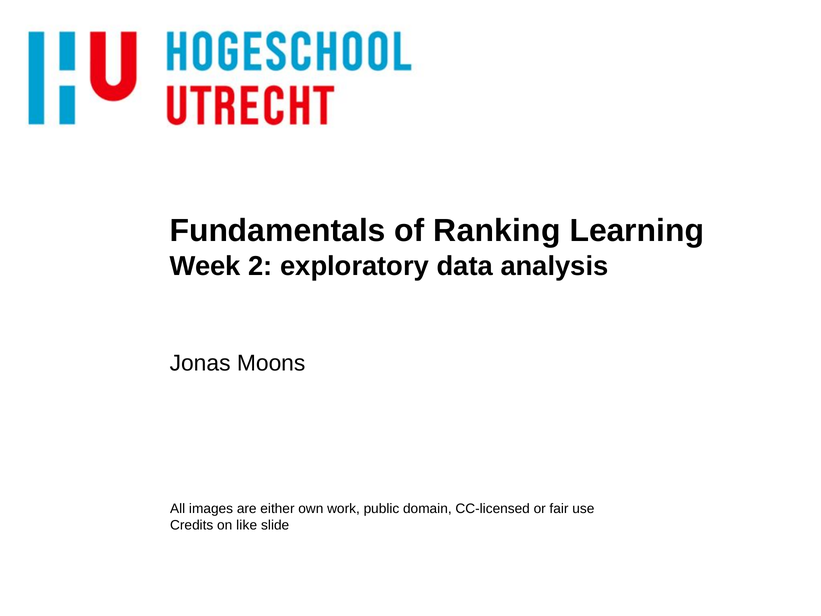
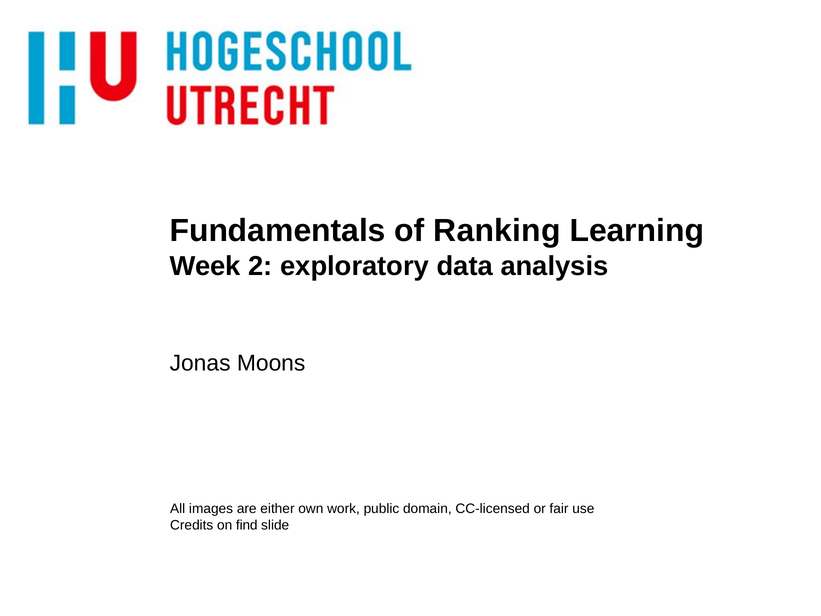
like: like -> find
